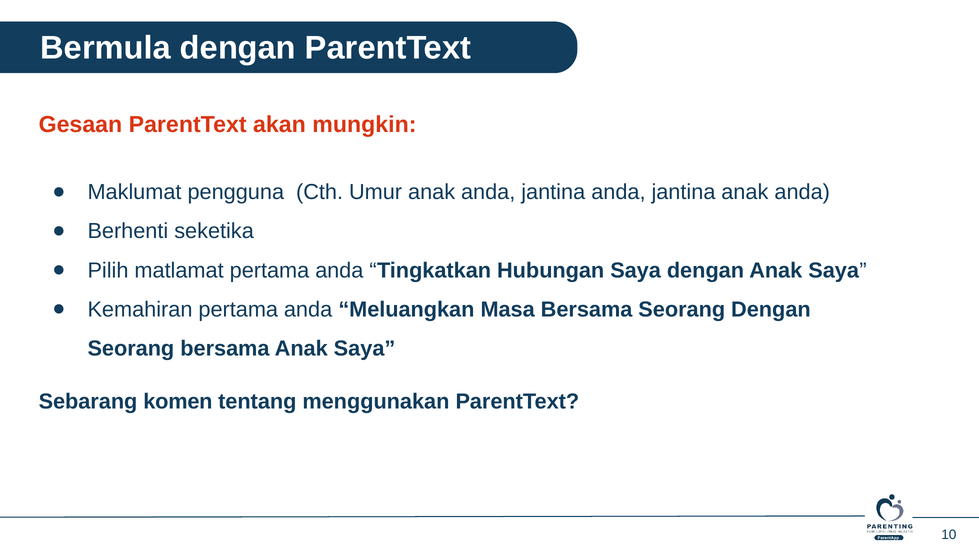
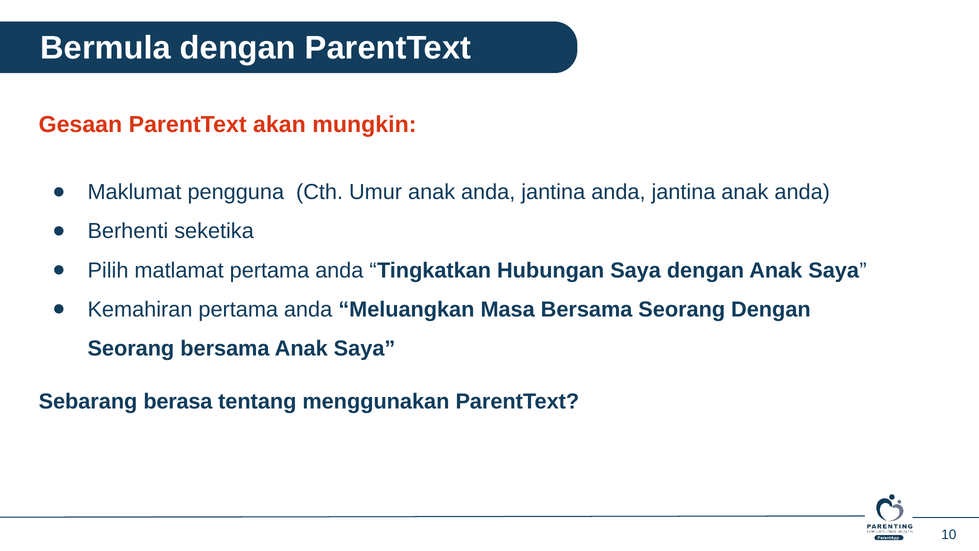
komen: komen -> berasa
